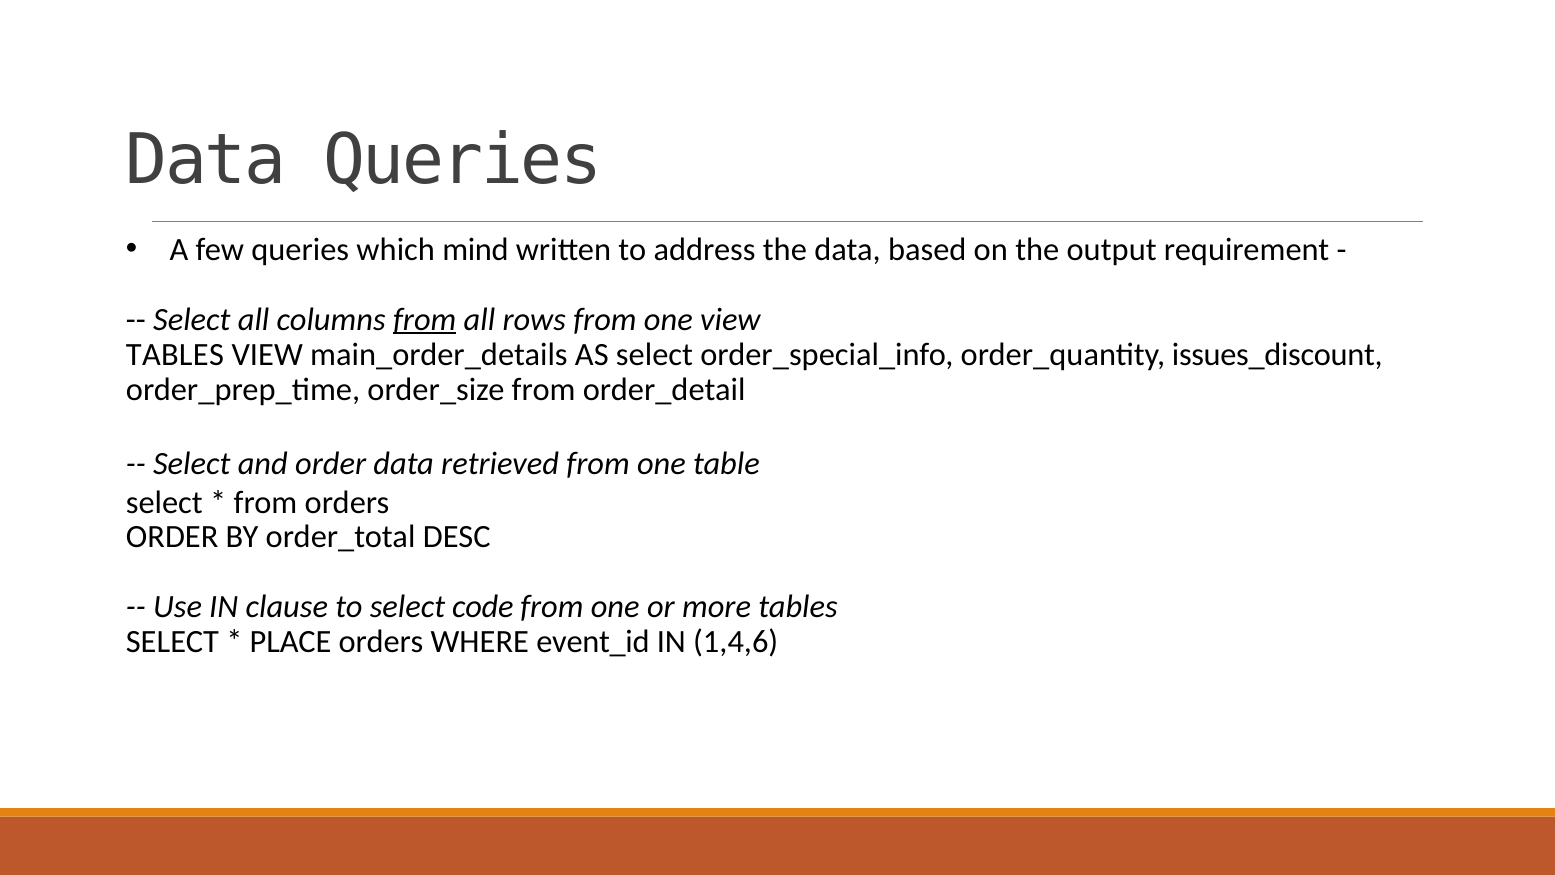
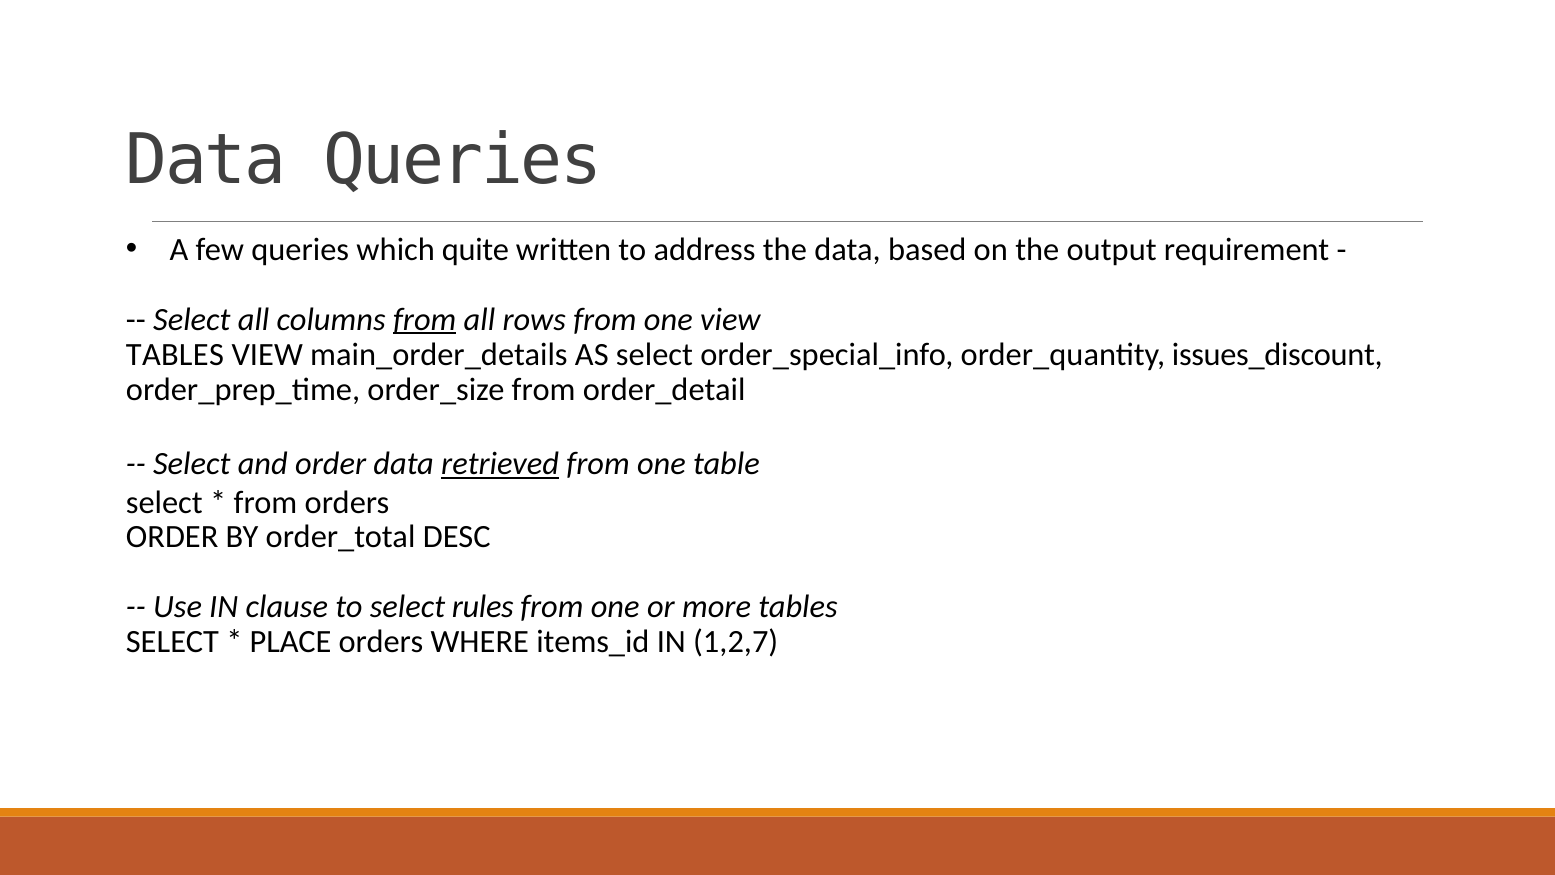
mind: mind -> quite
retrieved underline: none -> present
code: code -> rules
event_id: event_id -> items_id
1,4,6: 1,4,6 -> 1,2,7
